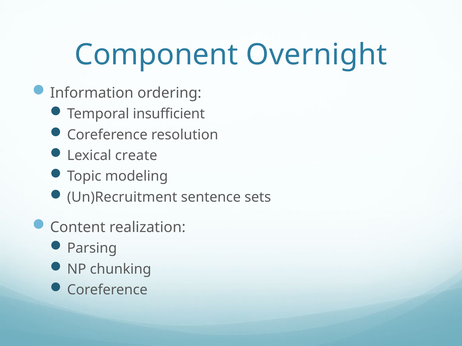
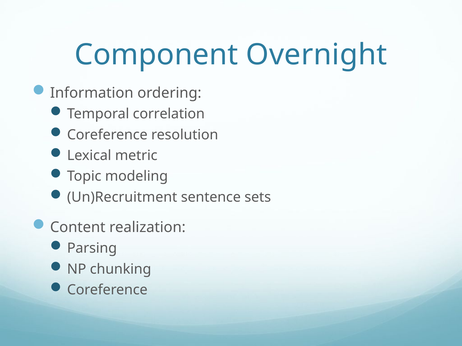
insufficient: insufficient -> correlation
create: create -> metric
